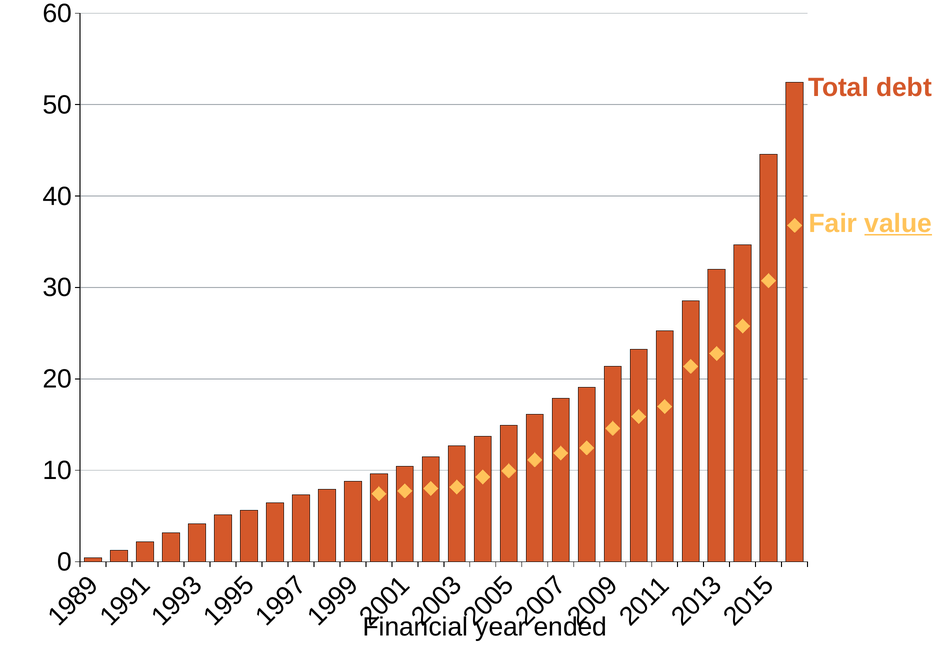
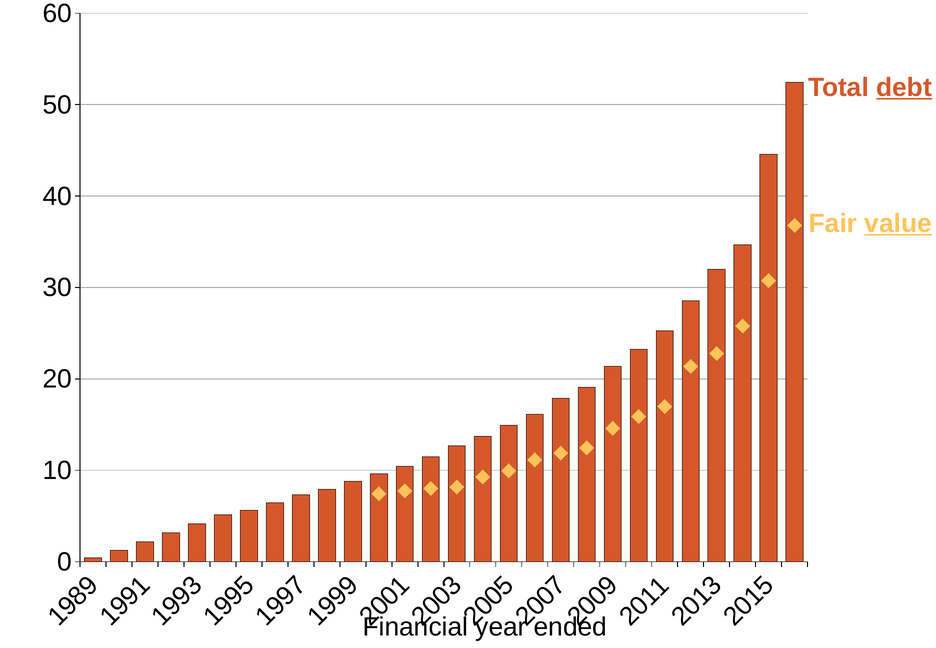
debt underline: none -> present
